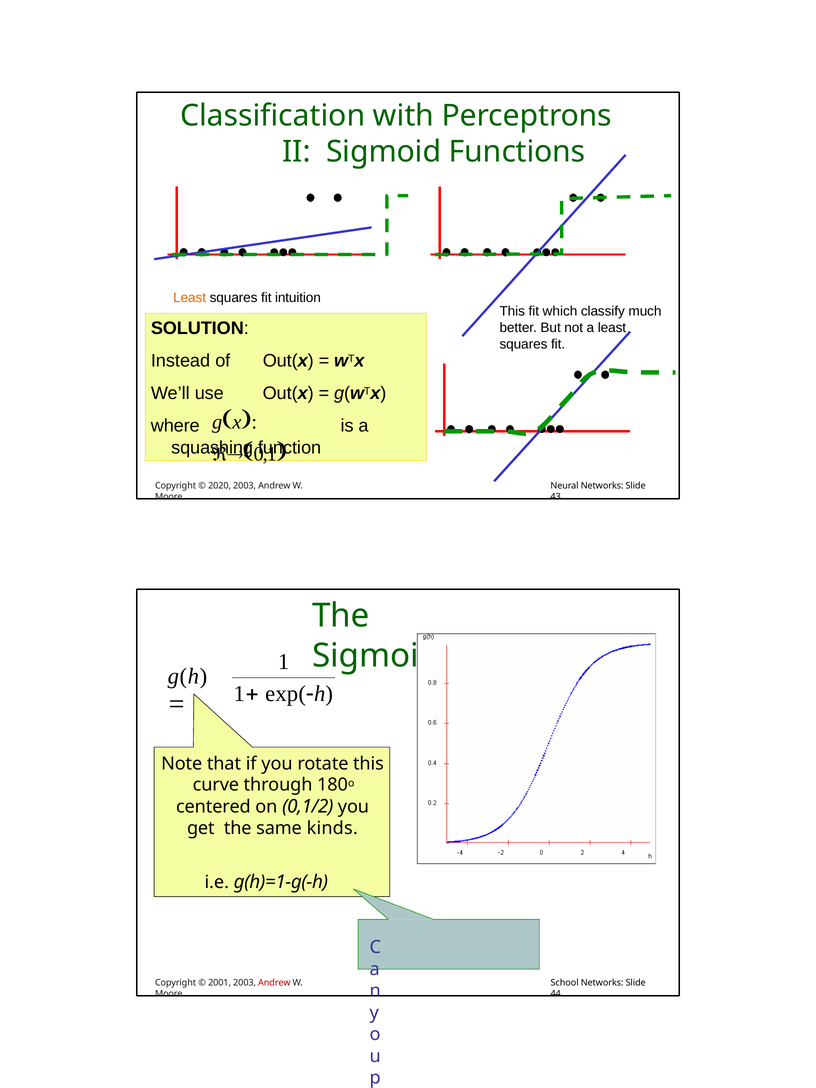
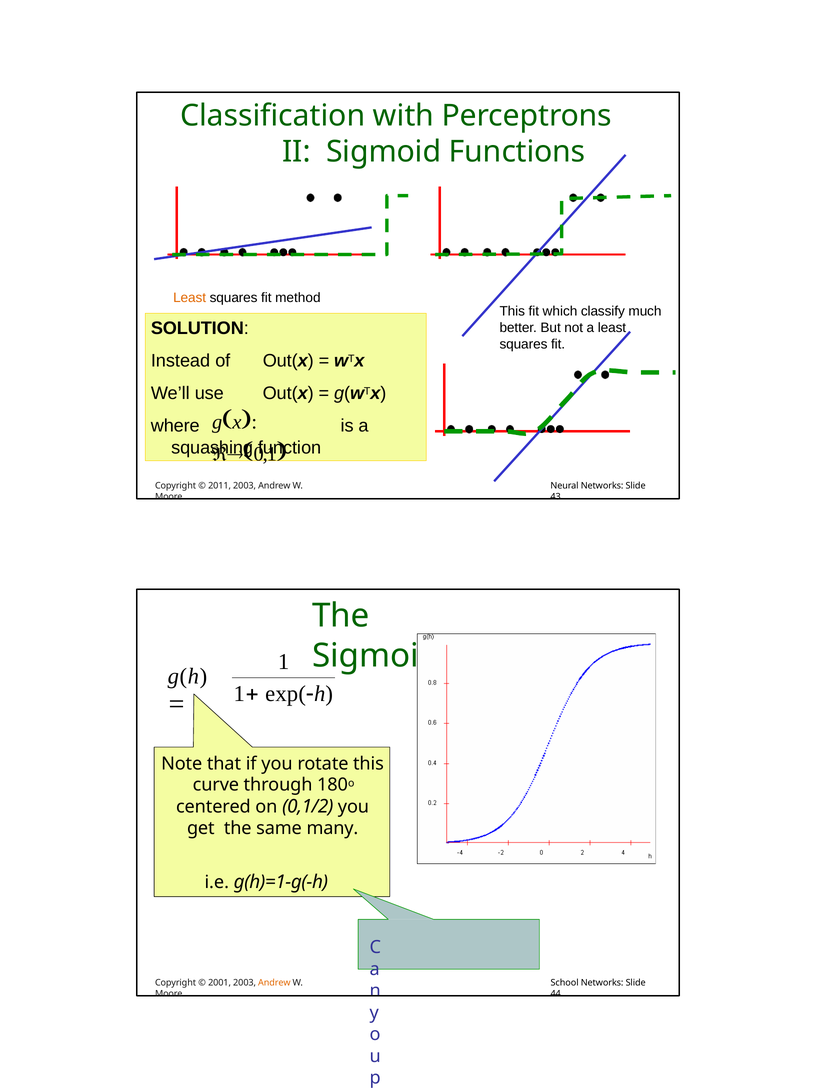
intuition: intuition -> method
2020: 2020 -> 2011
kinds: kinds -> many
Andrew at (274, 983) colour: red -> orange
